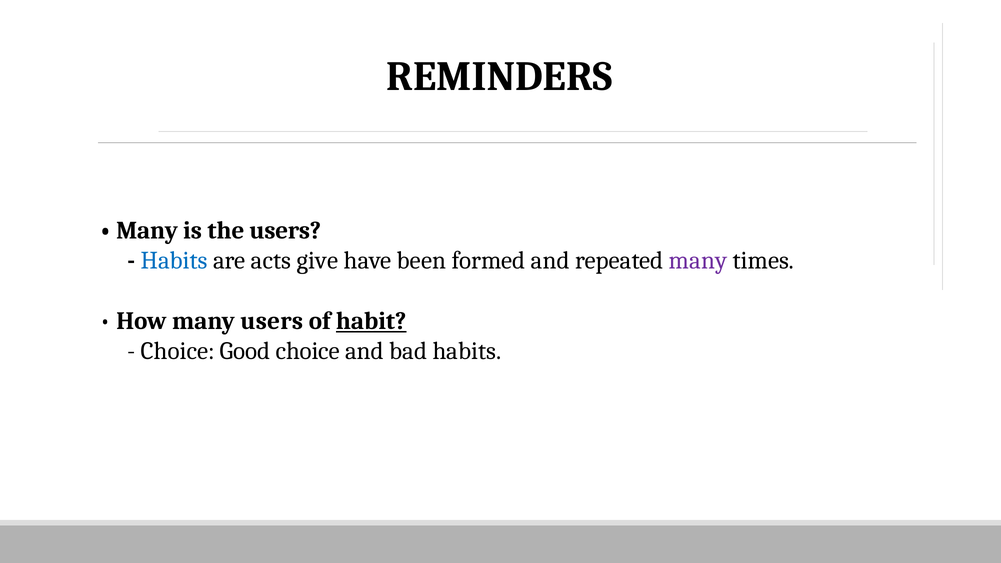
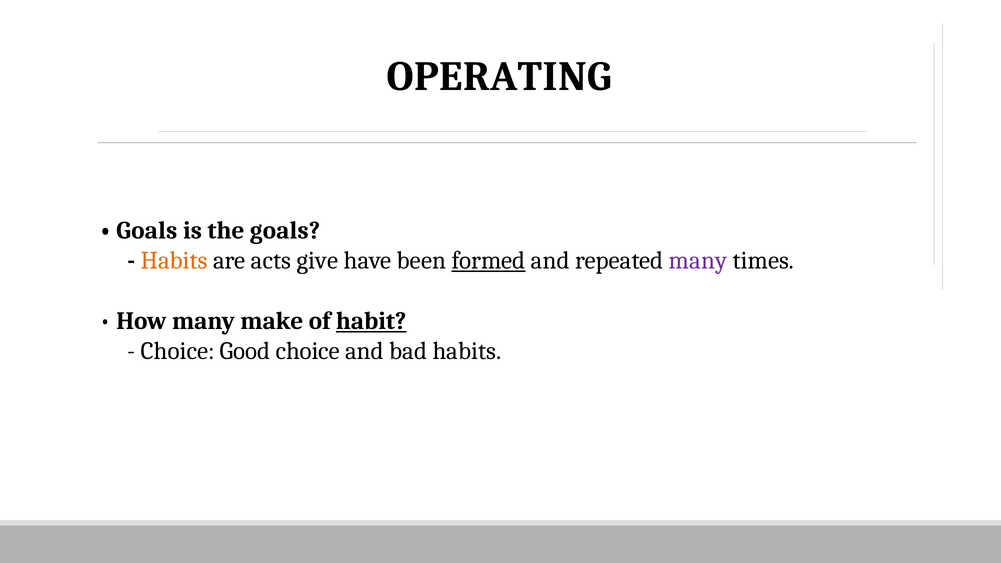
REMINDERS: REMINDERS -> OPERATING
Many at (147, 231): Many -> Goals
the users: users -> goals
Habits at (174, 261) colour: blue -> orange
formed underline: none -> present
many users: users -> make
